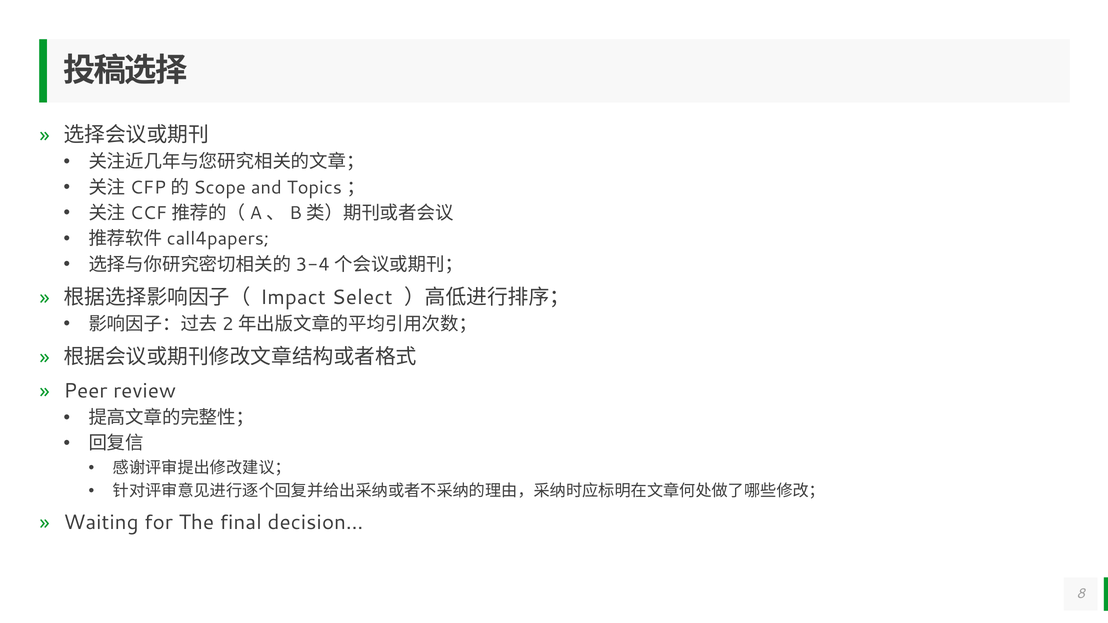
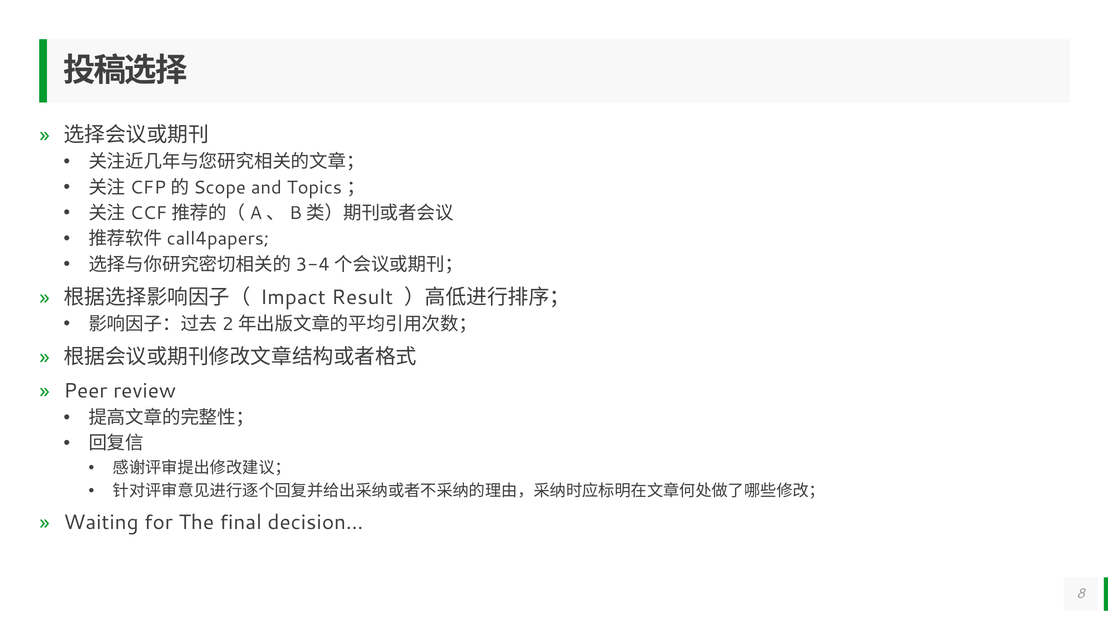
Select: Select -> Result
